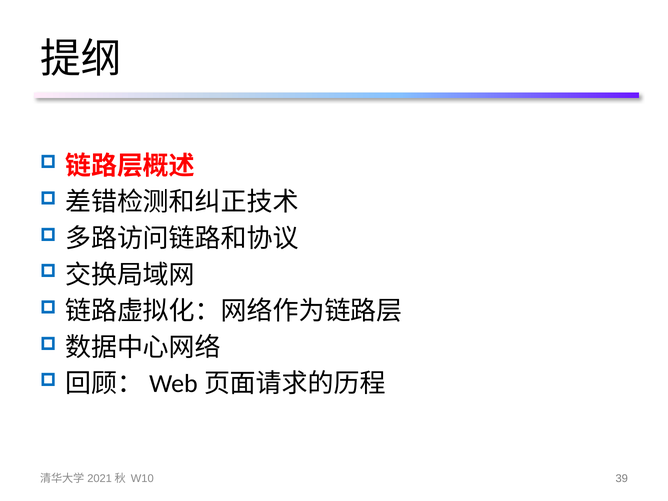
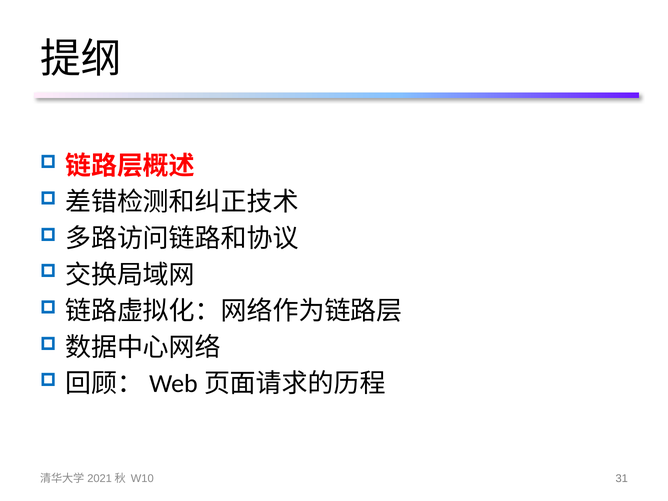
39: 39 -> 31
